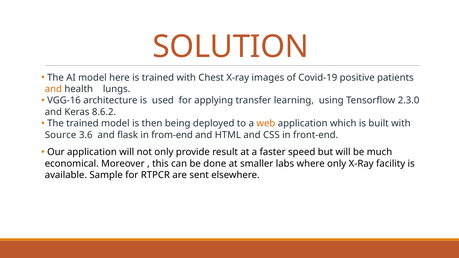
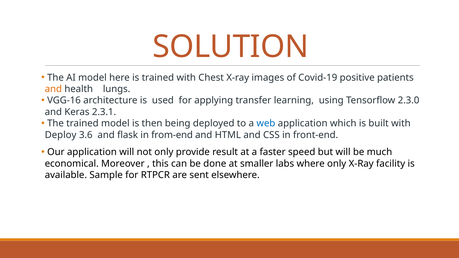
8.6.2: 8.6.2 -> 2.3.1
web colour: orange -> blue
Source: Source -> Deploy
